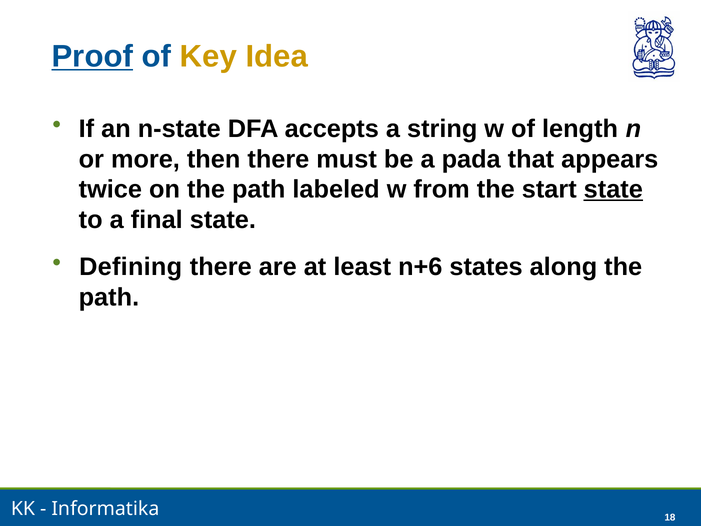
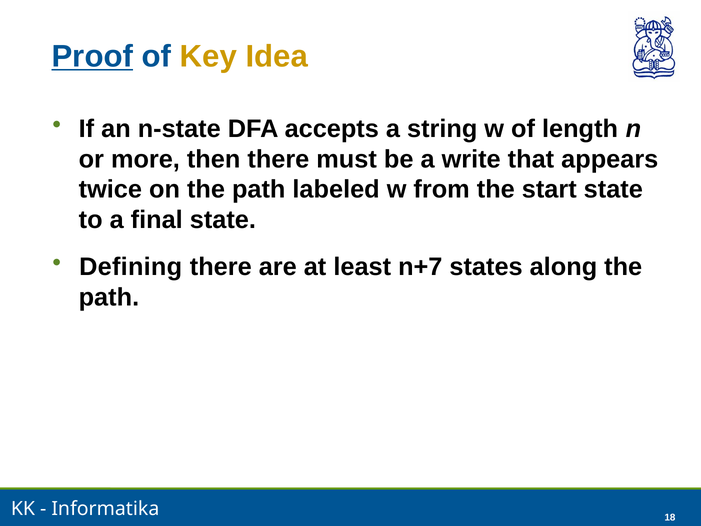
pada: pada -> write
state at (613, 190) underline: present -> none
n+6: n+6 -> n+7
